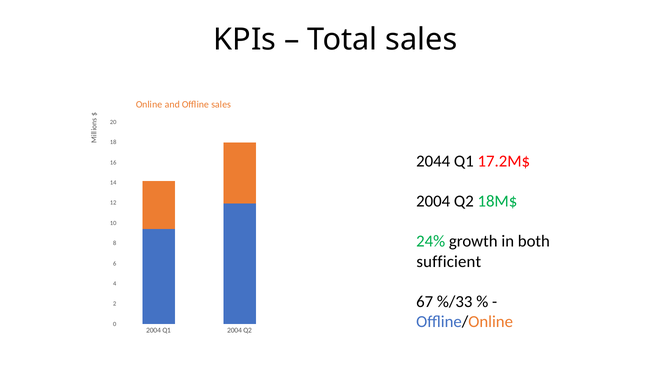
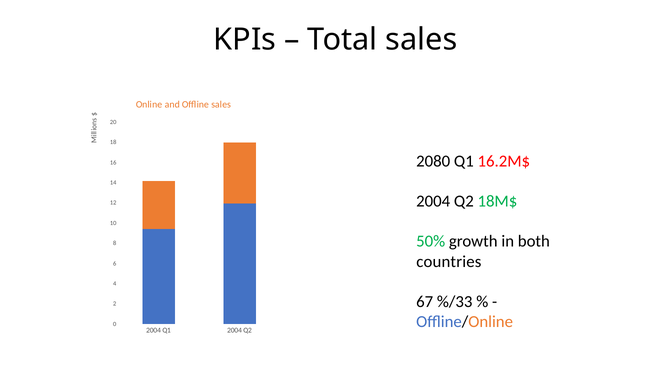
2044: 2044 -> 2080
17.2M$: 17.2M$ -> 16.2M$
24%: 24% -> 50%
sufficient: sufficient -> countries
